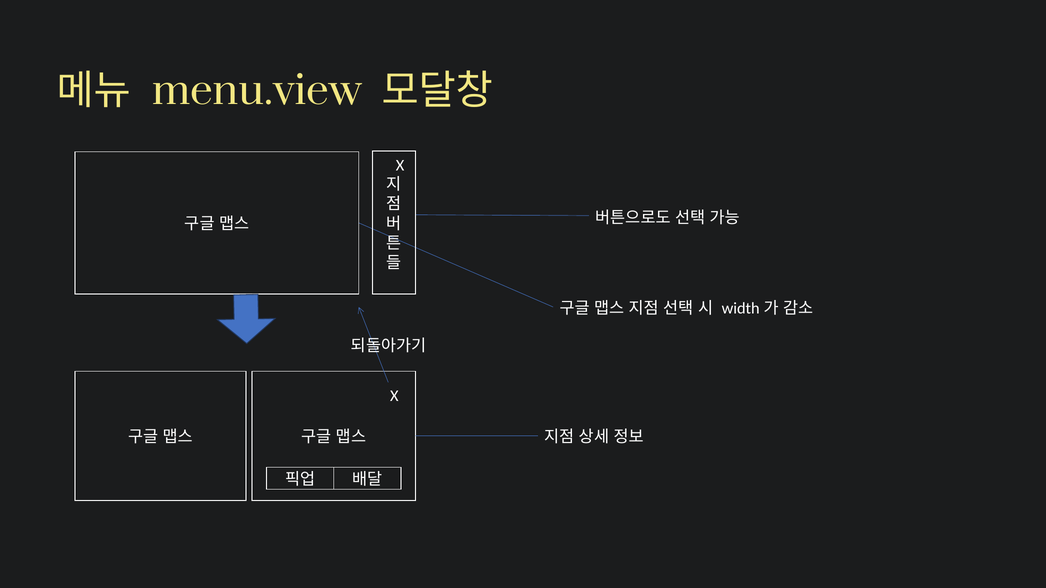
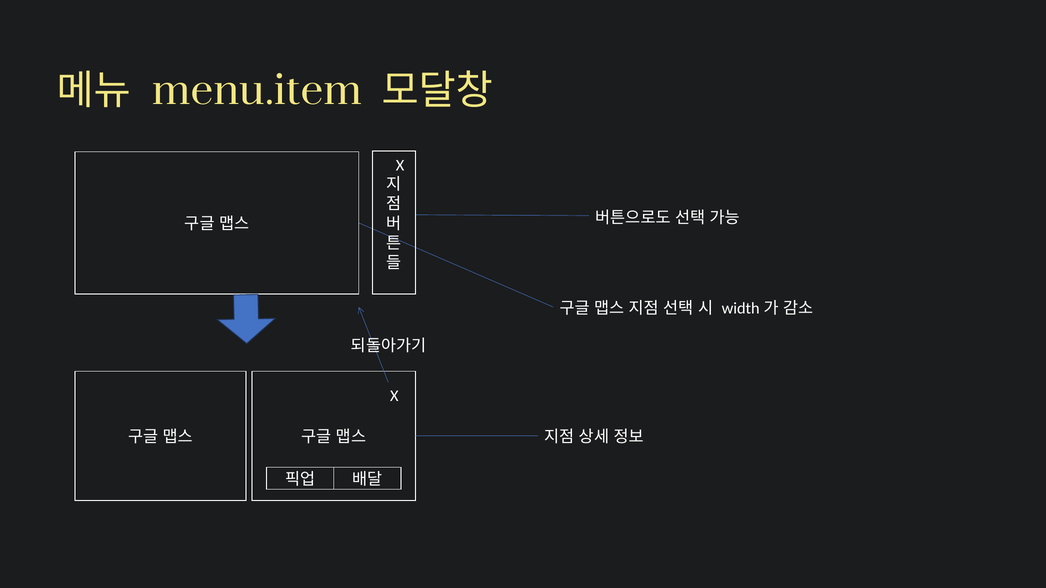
menu.view: menu.view -> menu.item
